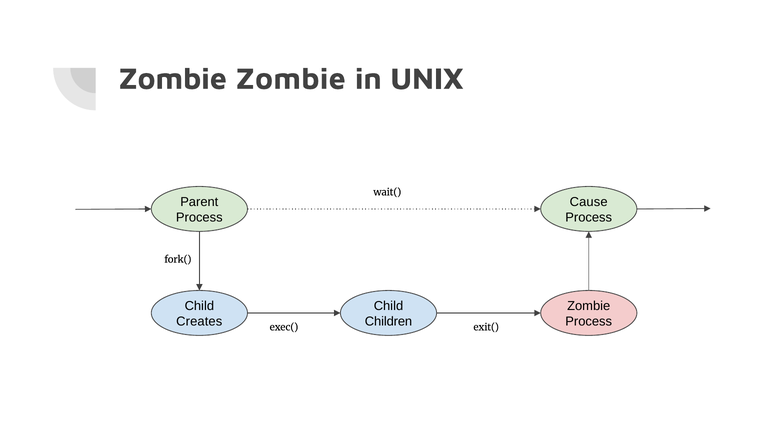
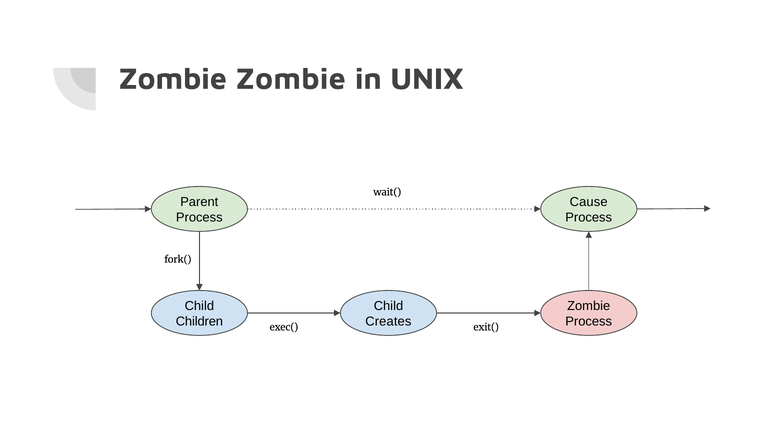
Creates: Creates -> Children
Children: Children -> Creates
